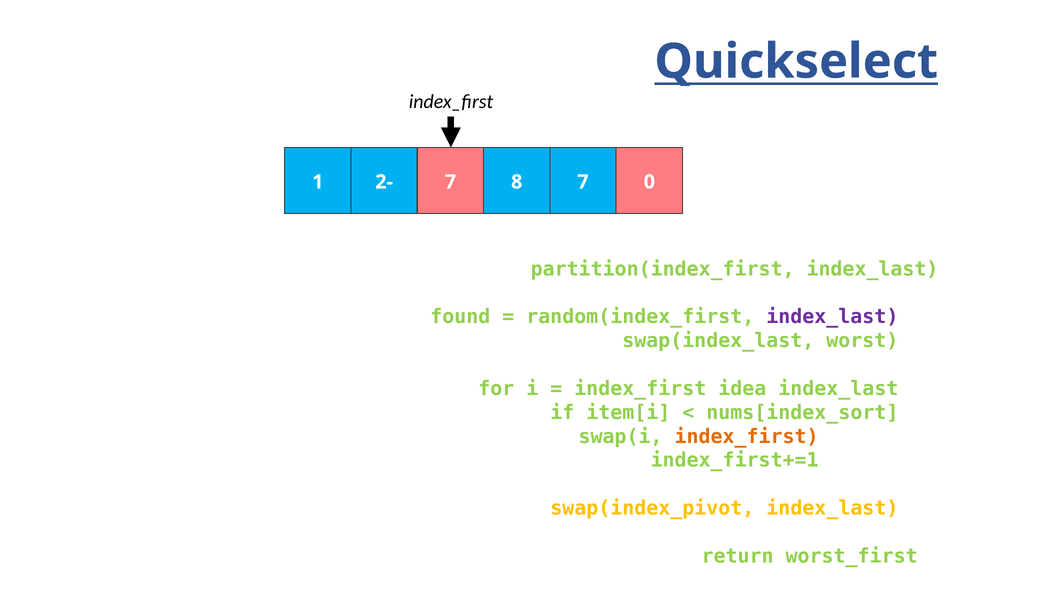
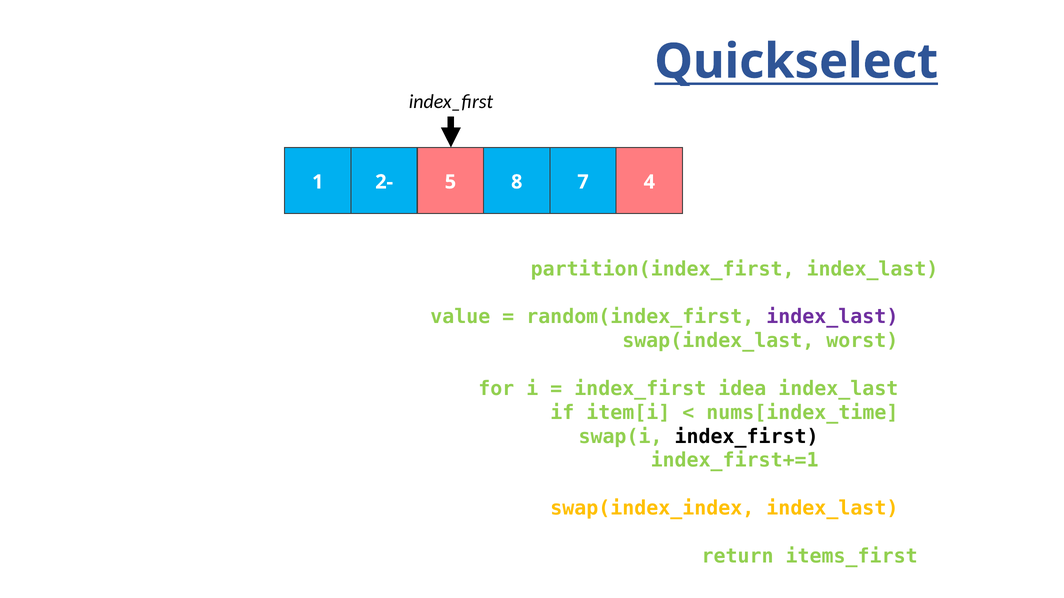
7 at (450, 182): 7 -> 5
0: 0 -> 4
found: found -> value
nums[index_sort: nums[index_sort -> nums[index_time
index_first at (747, 437) colour: orange -> black
swap(index_pivot: swap(index_pivot -> swap(index_index
worst_first: worst_first -> items_first
